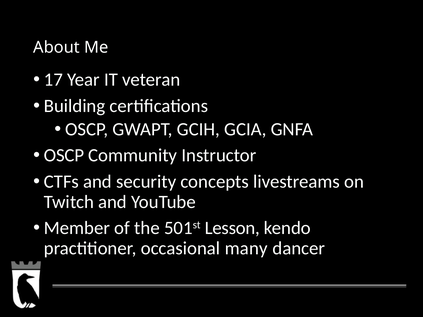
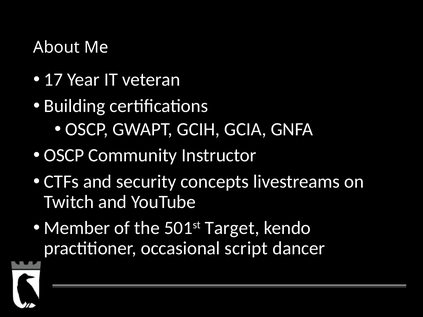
Lesson: Lesson -> Target
many: many -> script
